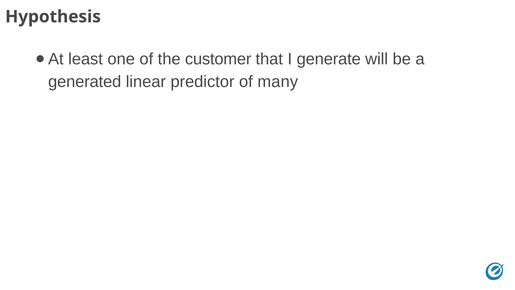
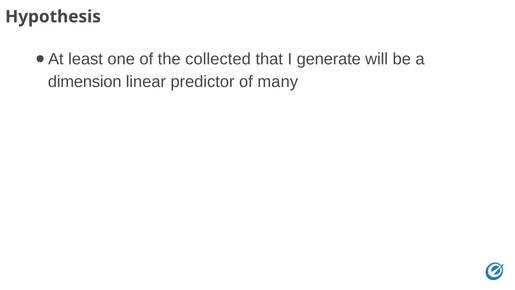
customer: customer -> collected
generated: generated -> dimension
